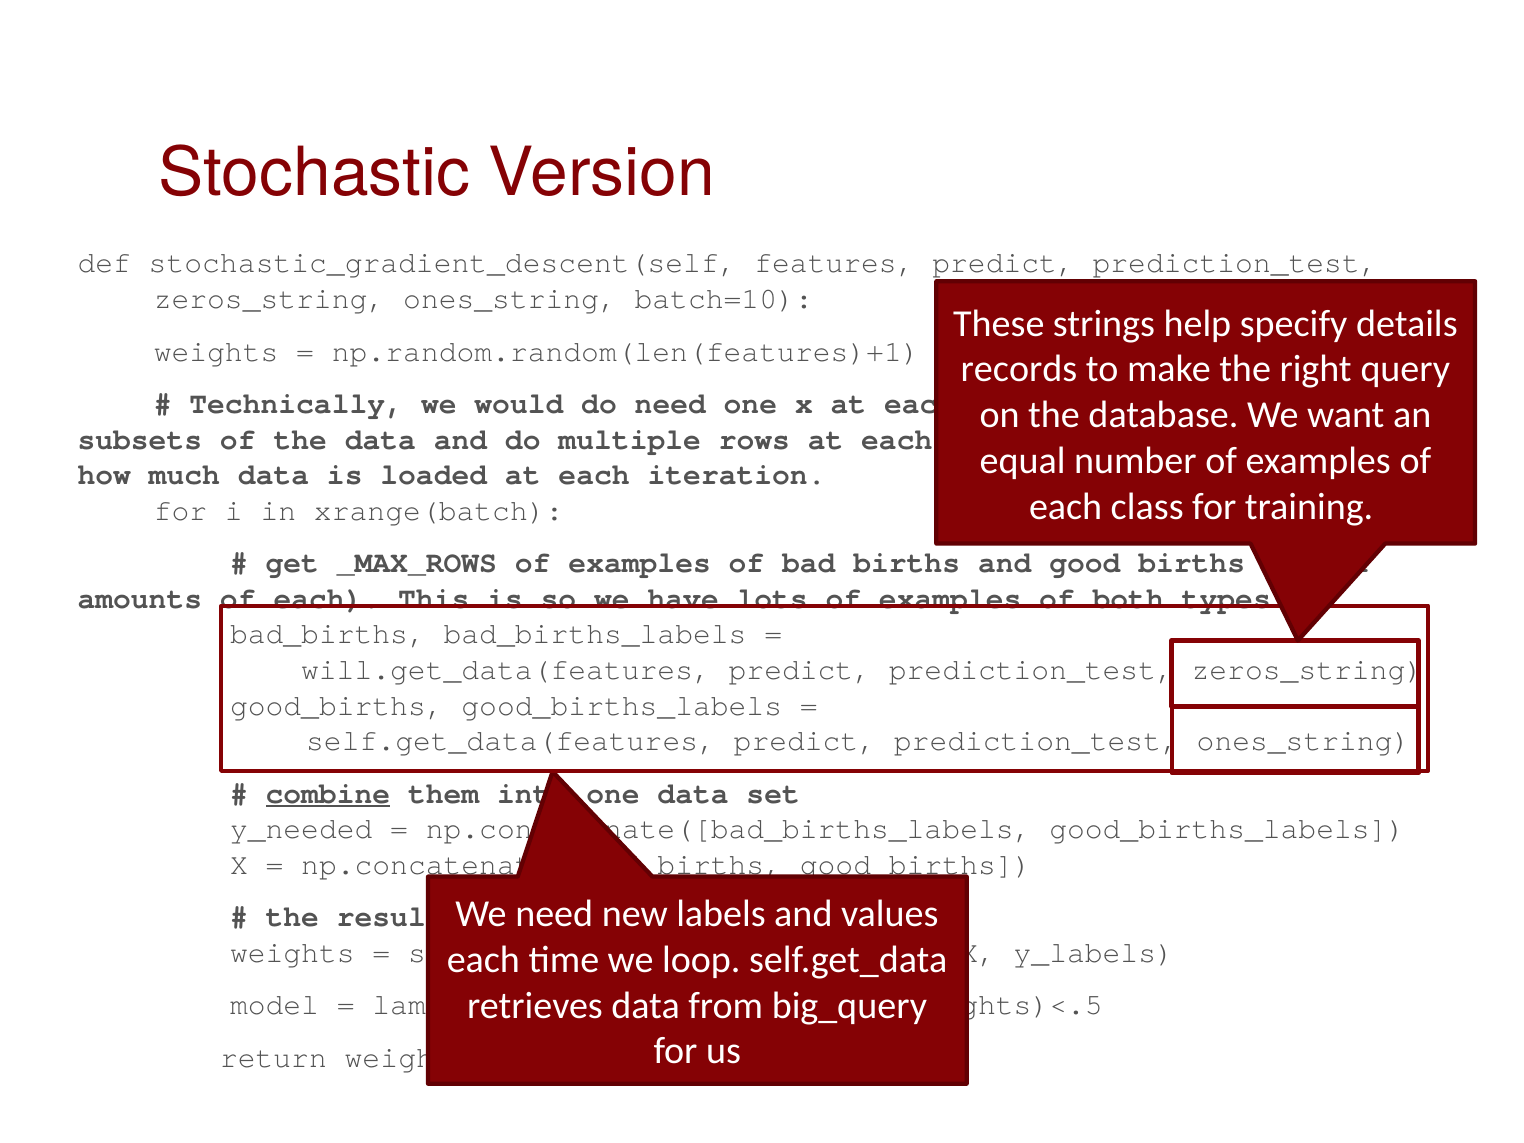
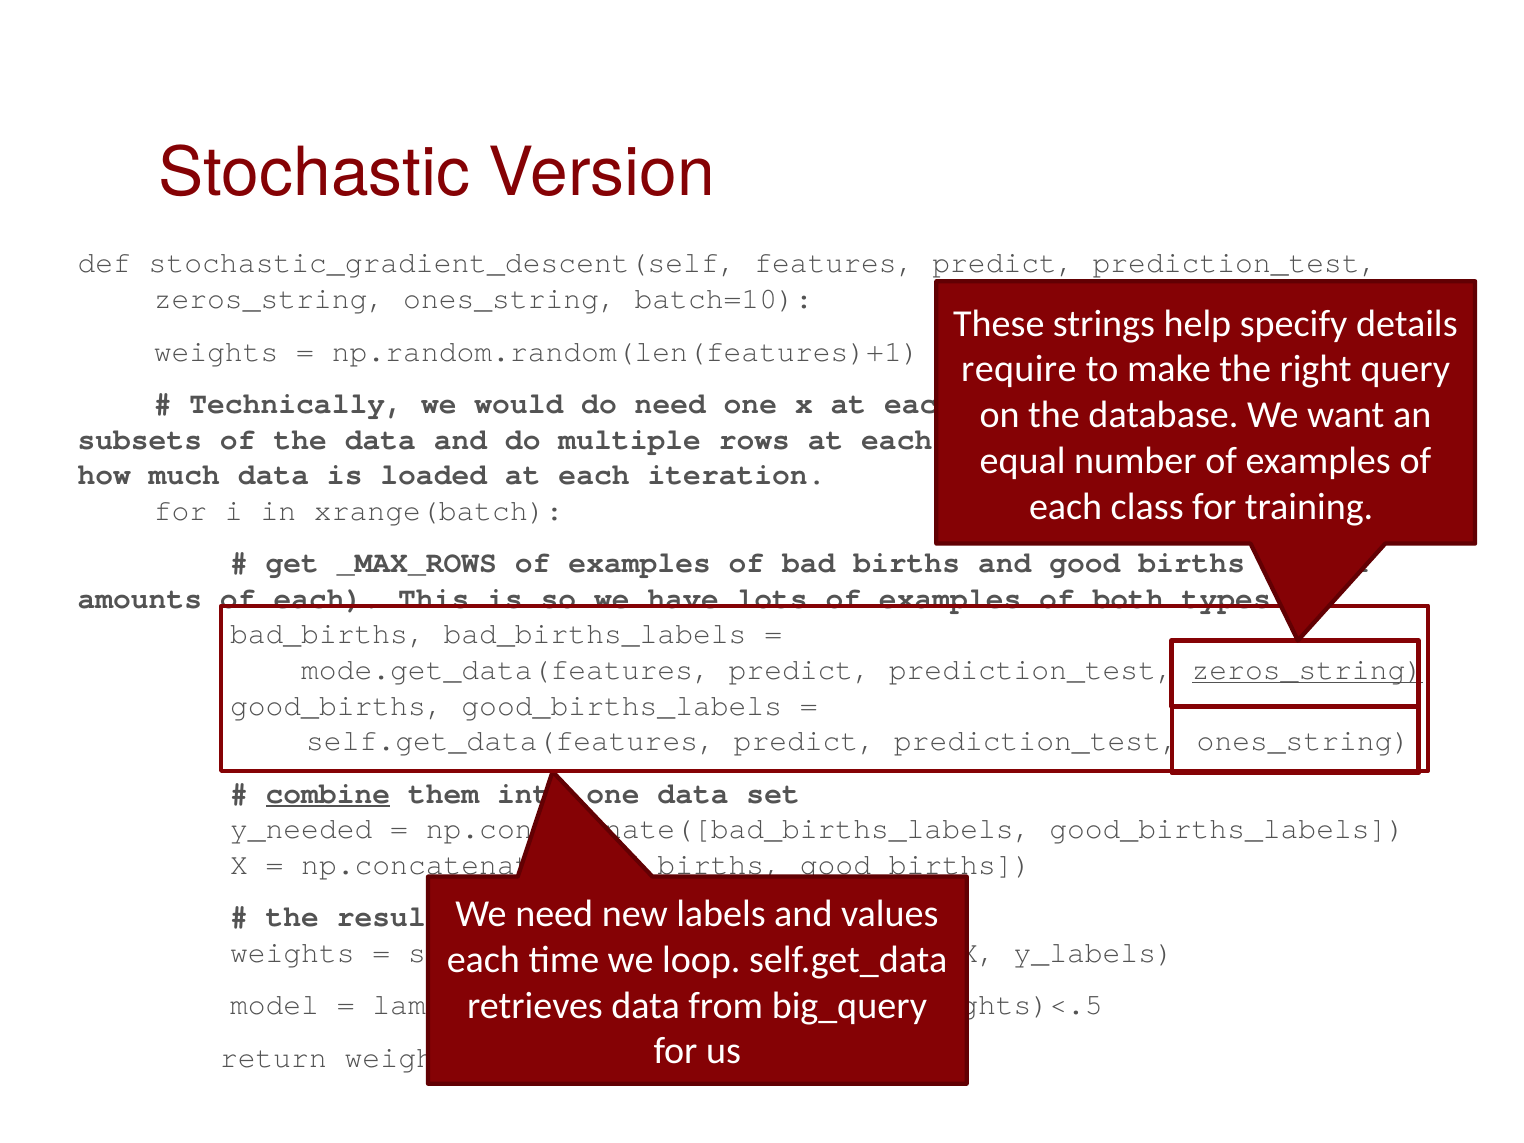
records: records -> require
will.get_data(features: will.get_data(features -> mode.get_data(features
zeros_string at (1307, 670) underline: none -> present
